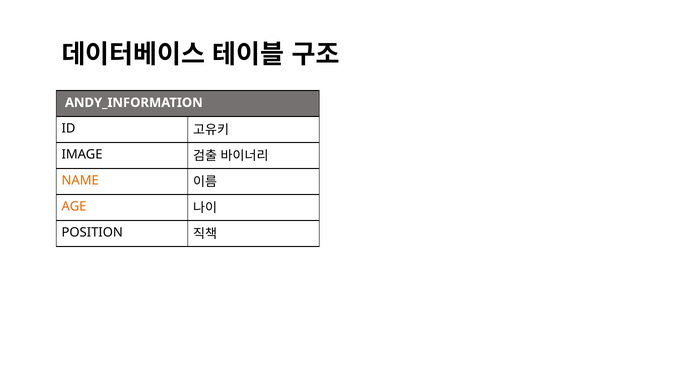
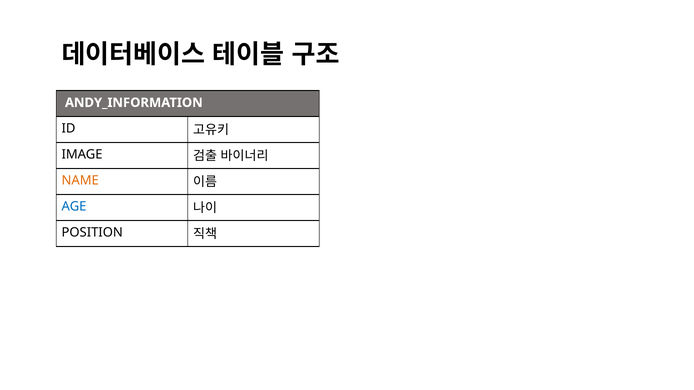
AGE colour: orange -> blue
